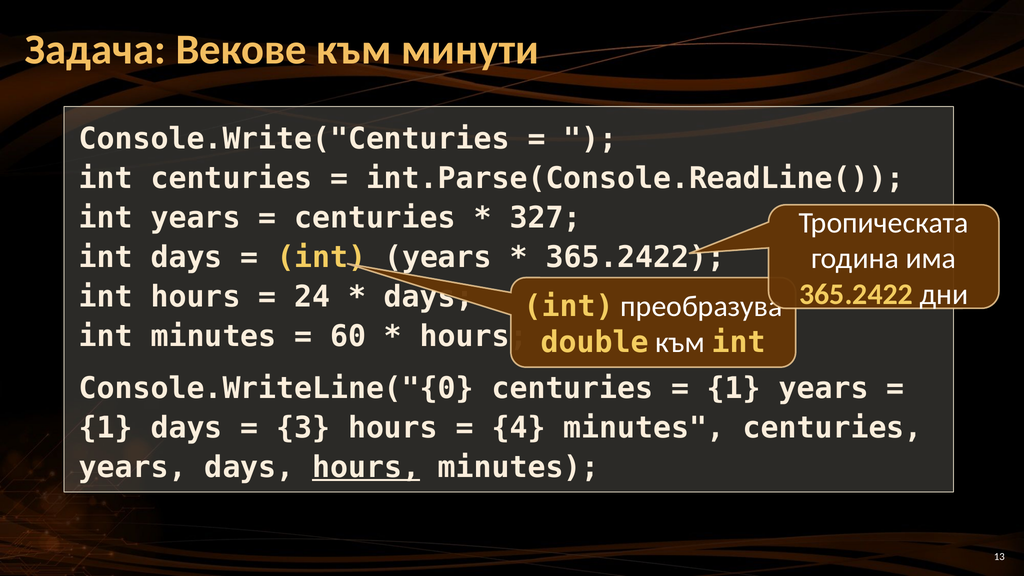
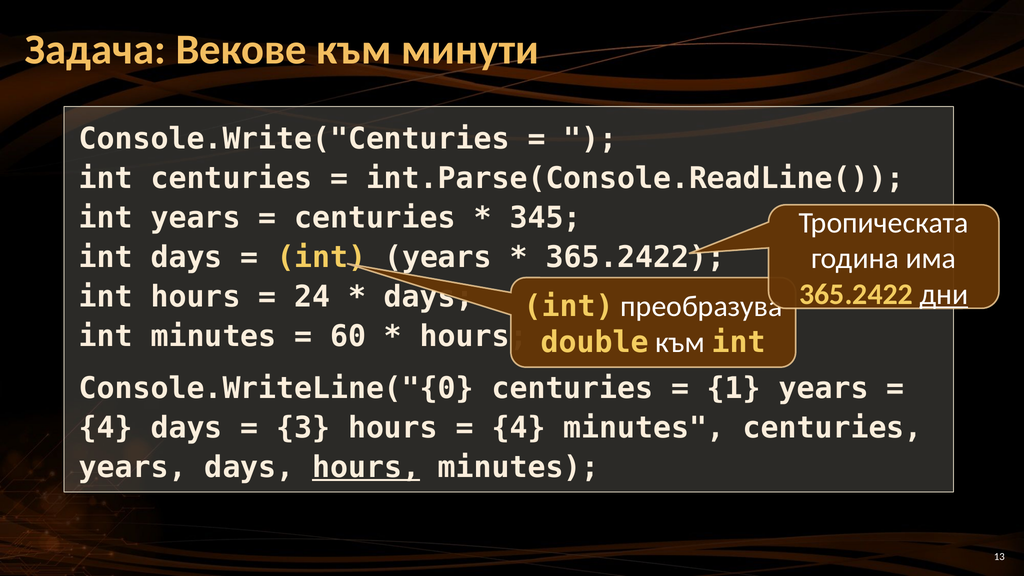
327: 327 -> 345
дни underline: none -> present
1 at (106, 428): 1 -> 4
